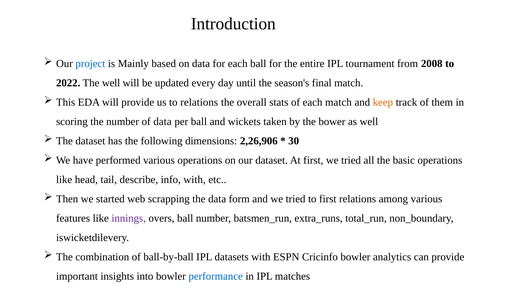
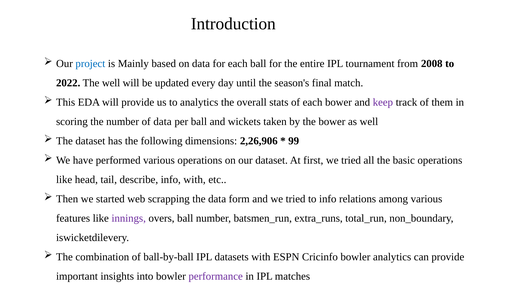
to relations: relations -> analytics
each match: match -> bower
keep colour: orange -> purple
30: 30 -> 99
to first: first -> info
performance colour: blue -> purple
